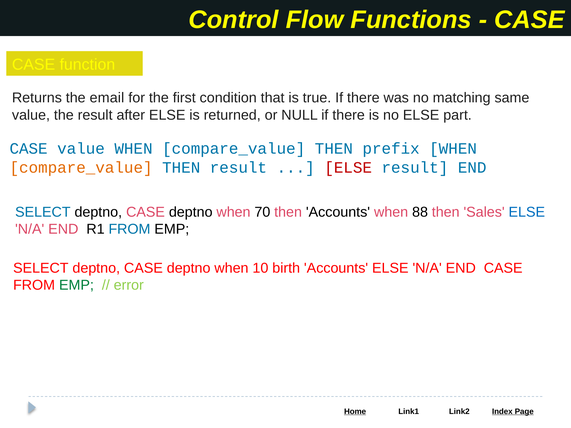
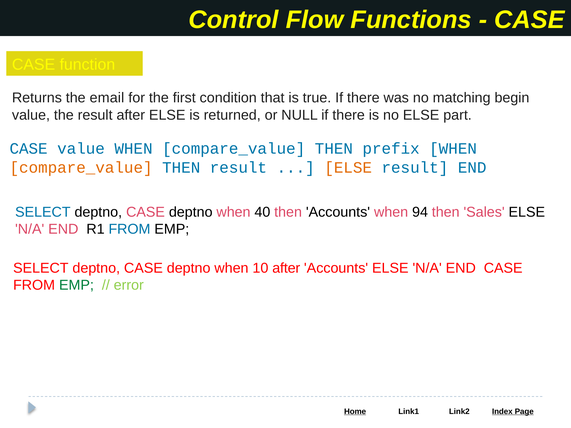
same: same -> begin
ELSE at (348, 168) colour: red -> orange
70: 70 -> 40
88: 88 -> 94
ELSE at (527, 212) colour: blue -> black
10 birth: birth -> after
